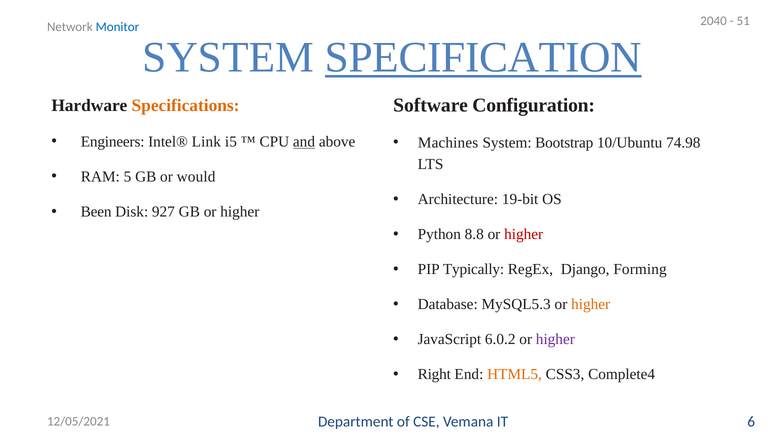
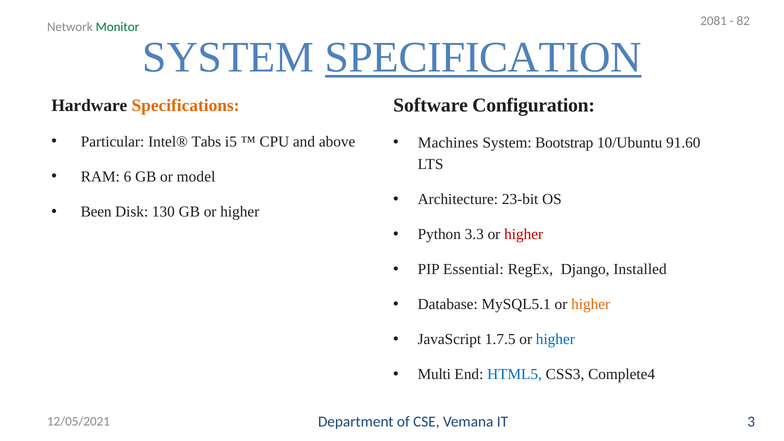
2040: 2040 -> 2081
51: 51 -> 82
Monitor colour: blue -> green
Engineers: Engineers -> Particular
Link: Link -> Tabs
and underline: present -> none
74.98: 74.98 -> 91.60
5: 5 -> 6
would: would -> model
19-bit: 19-bit -> 23-bit
927: 927 -> 130
8.8: 8.8 -> 3.3
Typically: Typically -> Essential
Forming: Forming -> Installed
MySQL5.3: MySQL5.3 -> MySQL5.1
6.0.2: 6.0.2 -> 1.7.5
higher at (555, 339) colour: purple -> blue
Right: Right -> Multi
HTML5 colour: orange -> blue
6: 6 -> 3
